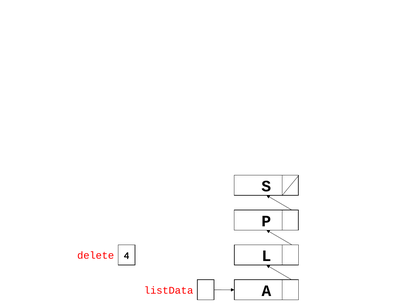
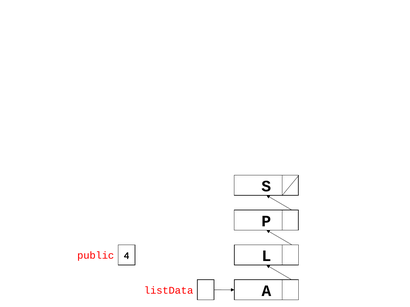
delete: delete -> public
